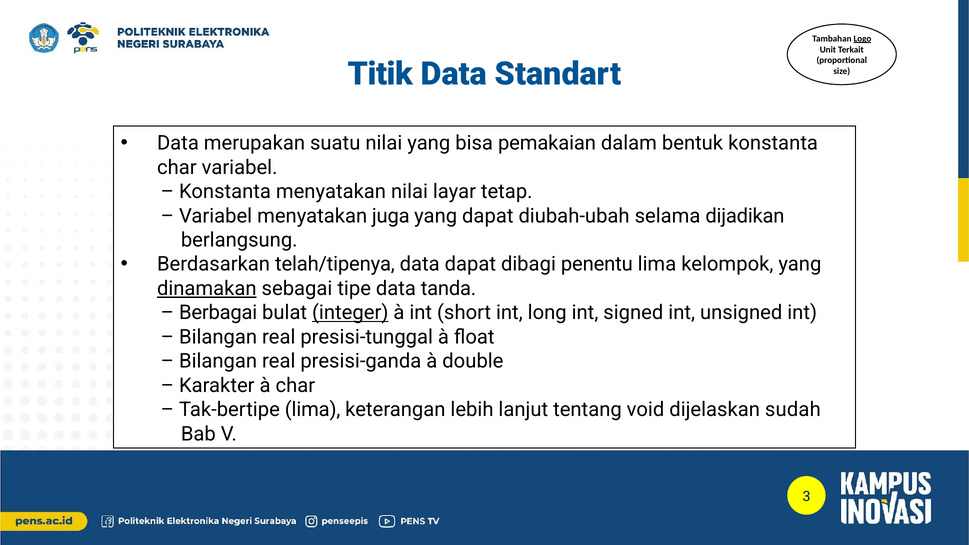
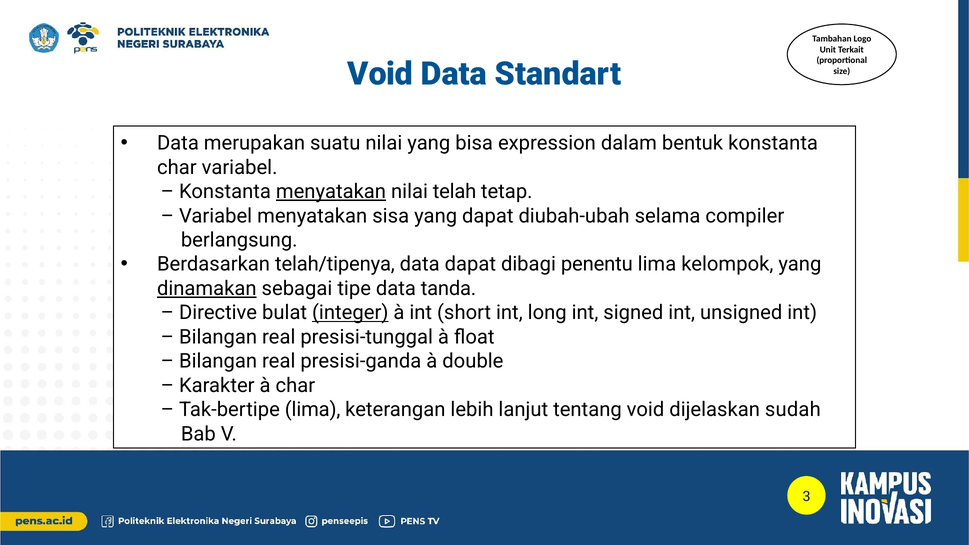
Logo underline: present -> none
Titik at (380, 74): Titik -> Void
pemakaian: pemakaian -> expression
menyatakan at (331, 192) underline: none -> present
layar: layar -> telah
juga: juga -> sisa
dijadikan: dijadikan -> compiler
Berbagai: Berbagai -> Directive
